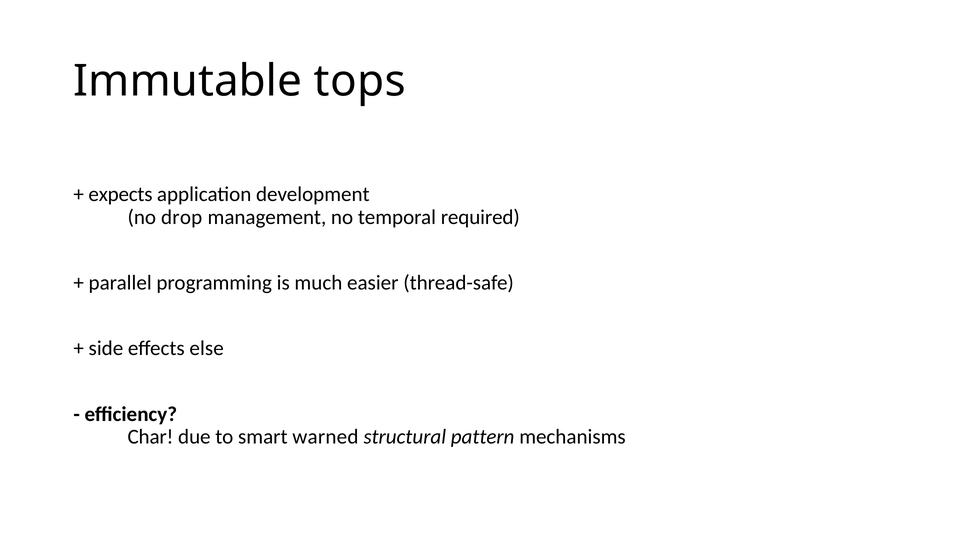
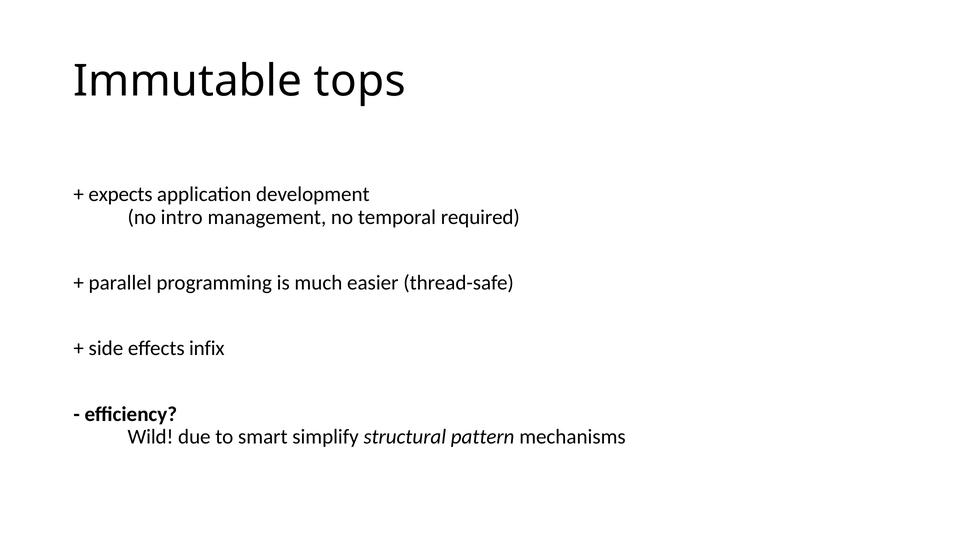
drop: drop -> intro
else: else -> infix
Char: Char -> Wild
warned: warned -> simplify
